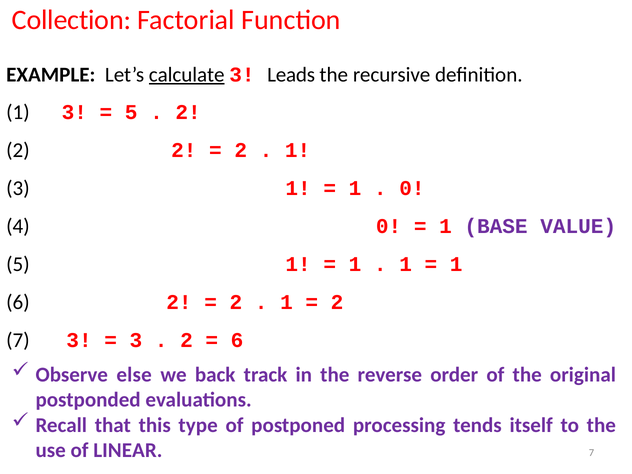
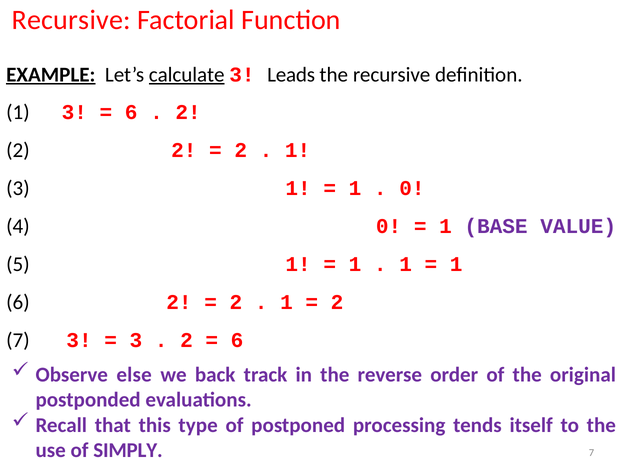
Collection at (71, 20): Collection -> Recursive
EXAMPLE underline: none -> present
5 at (131, 113): 5 -> 6
LINEAR: LINEAR -> SIMPLY
